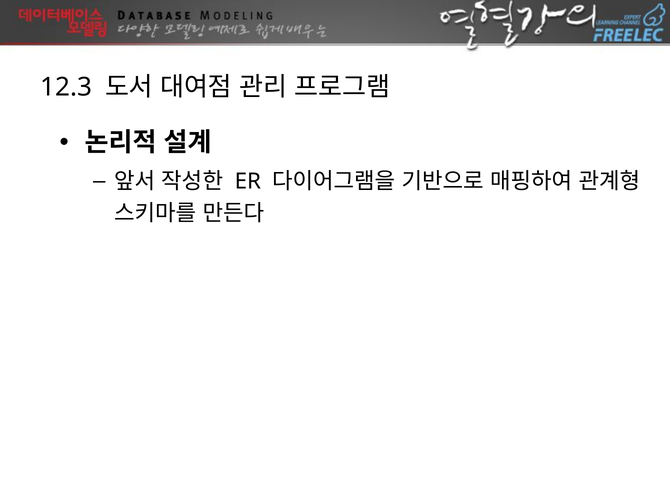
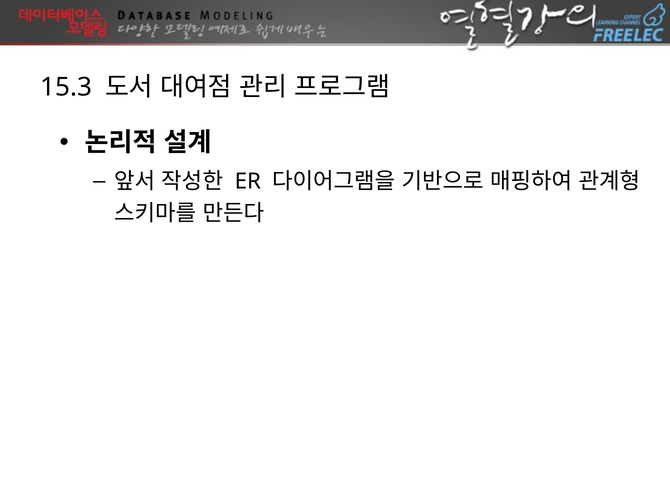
12.3: 12.3 -> 15.3
